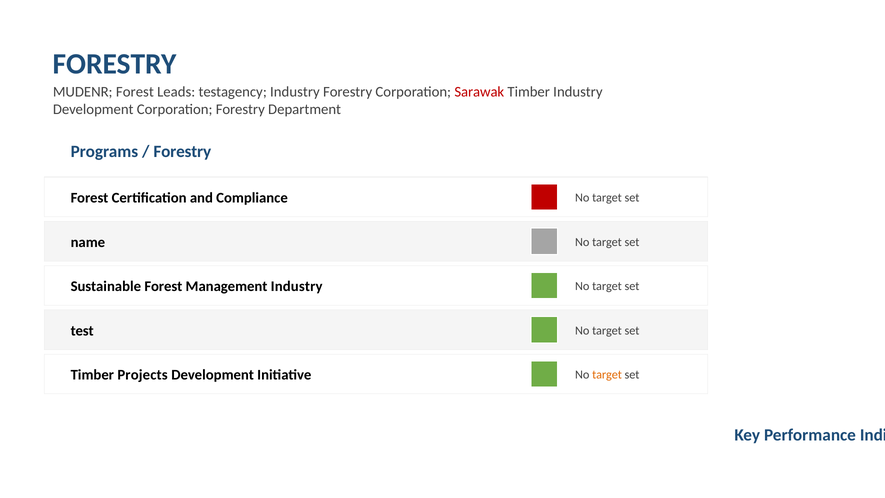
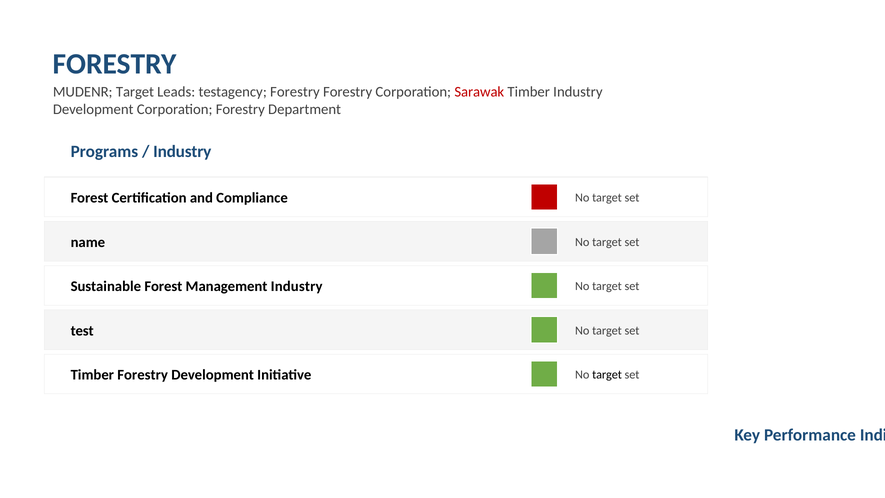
MUDENR Forest: Forest -> Target
testagency Industry: Industry -> Forestry
Forestry at (182, 152): Forestry -> Industry
Timber Projects: Projects -> Forestry
target at (607, 375) colour: orange -> black
